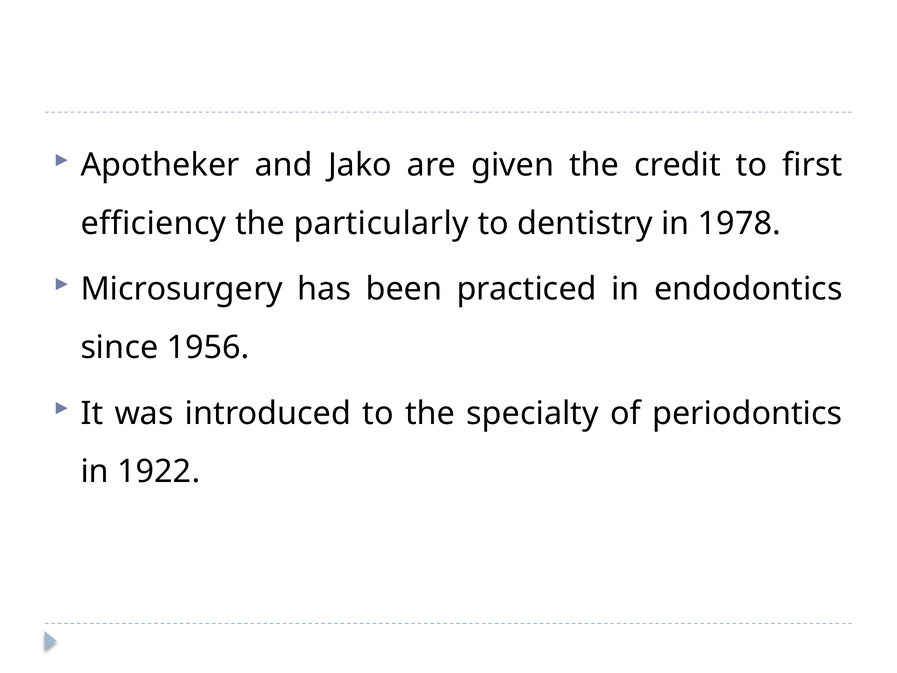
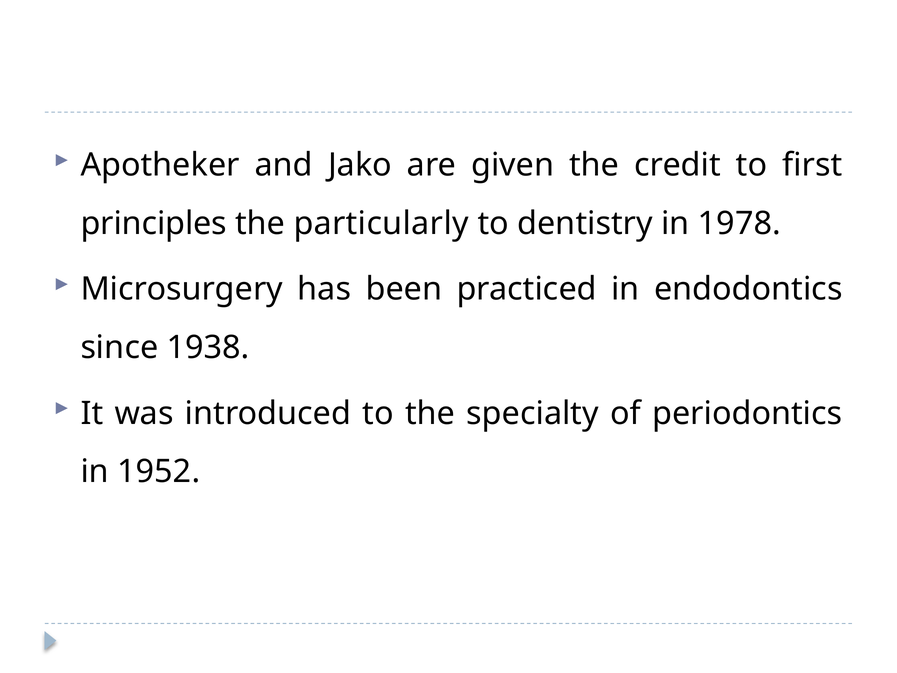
efficiency: efficiency -> principles
1956: 1956 -> 1938
1922: 1922 -> 1952
